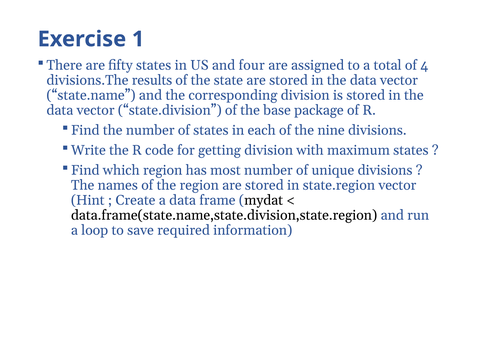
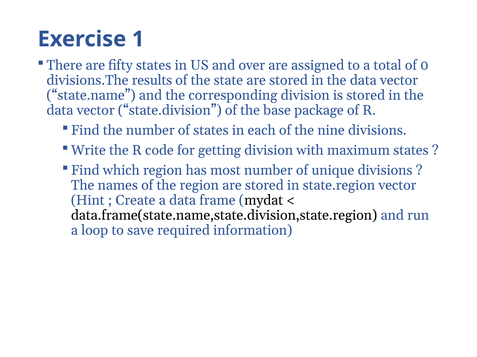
four: four -> over
4: 4 -> 0
